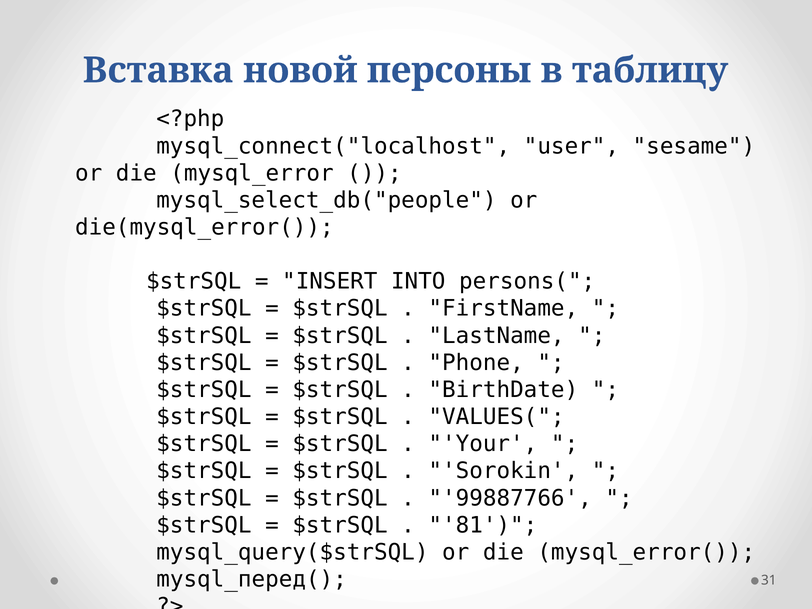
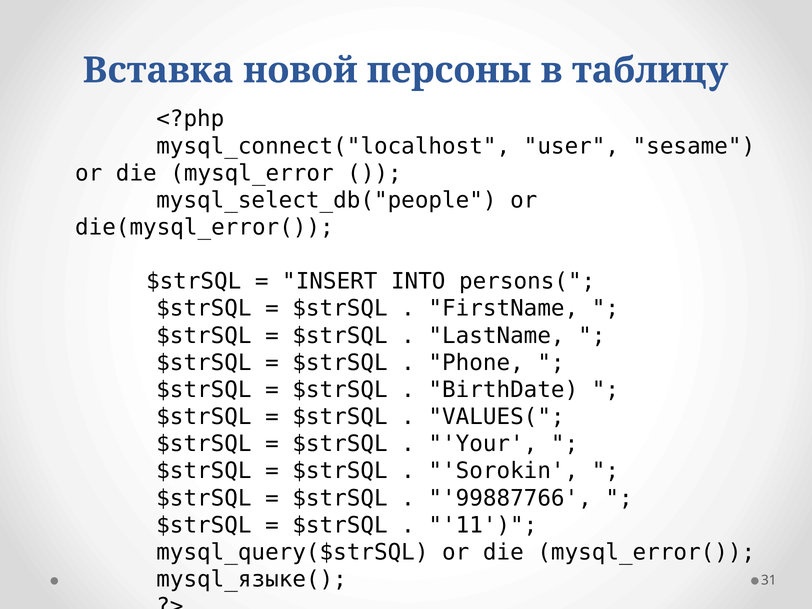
81: 81 -> 11
mysql_перед(: mysql_перед( -> mysql_языке(
